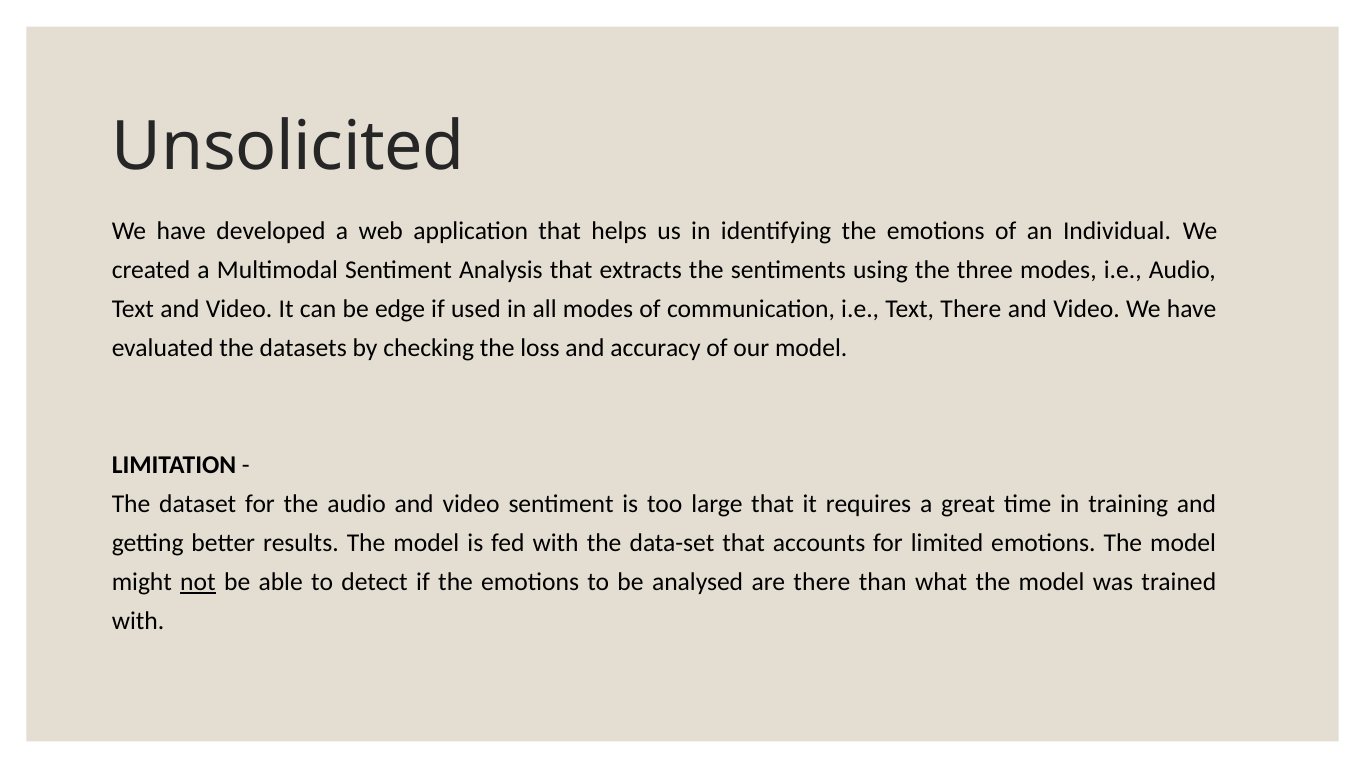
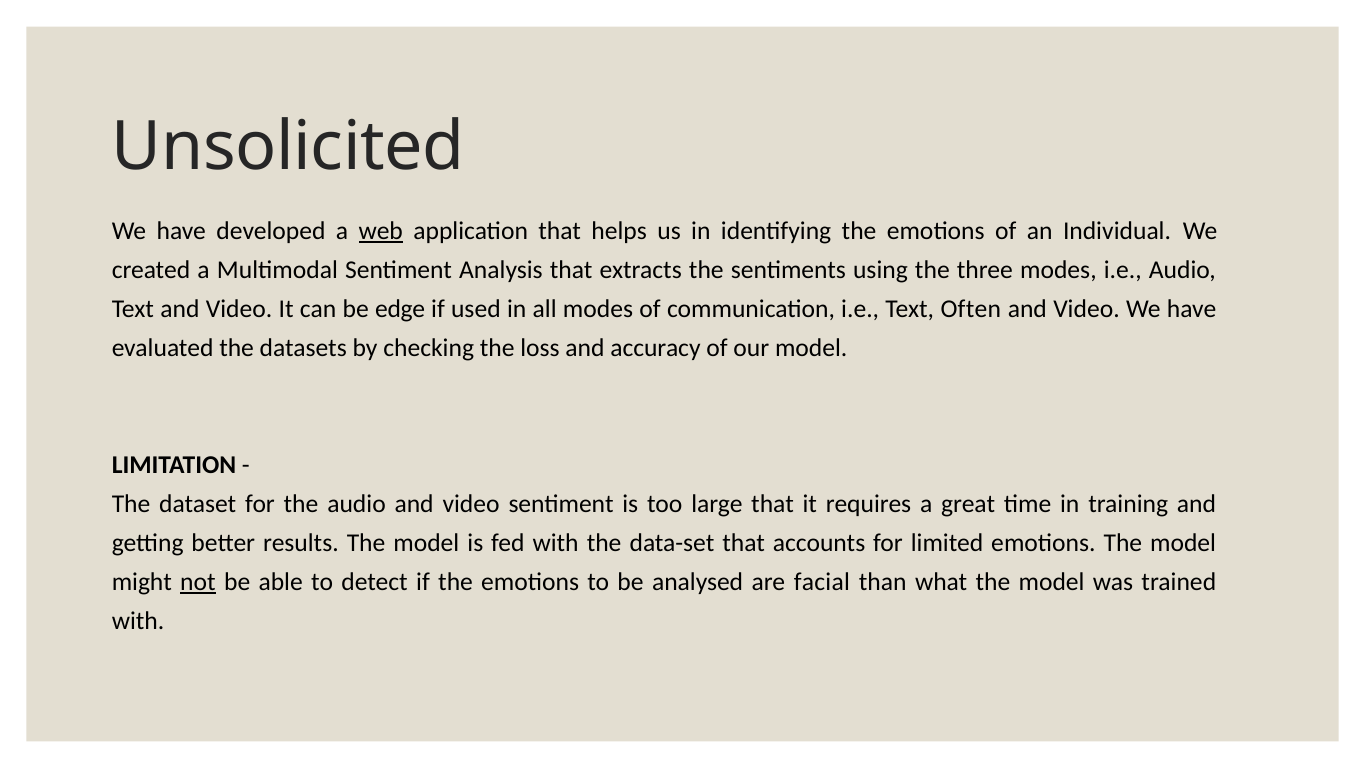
web underline: none -> present
Text There: There -> Often
are there: there -> facial
